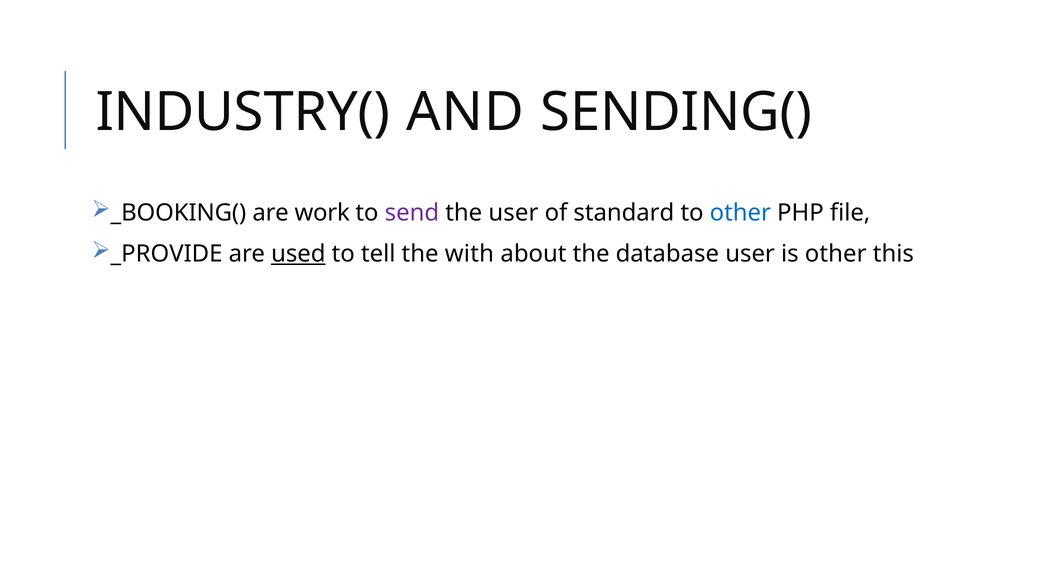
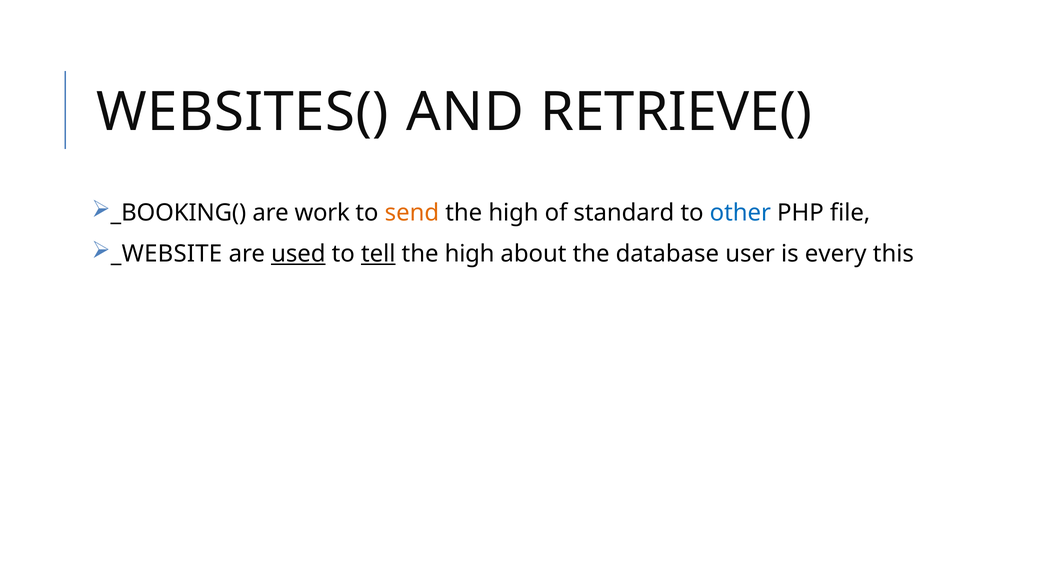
INDUSTRY(: INDUSTRY( -> WEBSITES(
SENDING(: SENDING( -> RETRIEVE(
send colour: purple -> orange
user at (513, 213): user -> high
_PROVIDE: _PROVIDE -> _WEBSITE
tell underline: none -> present
with at (469, 254): with -> high
is other: other -> every
